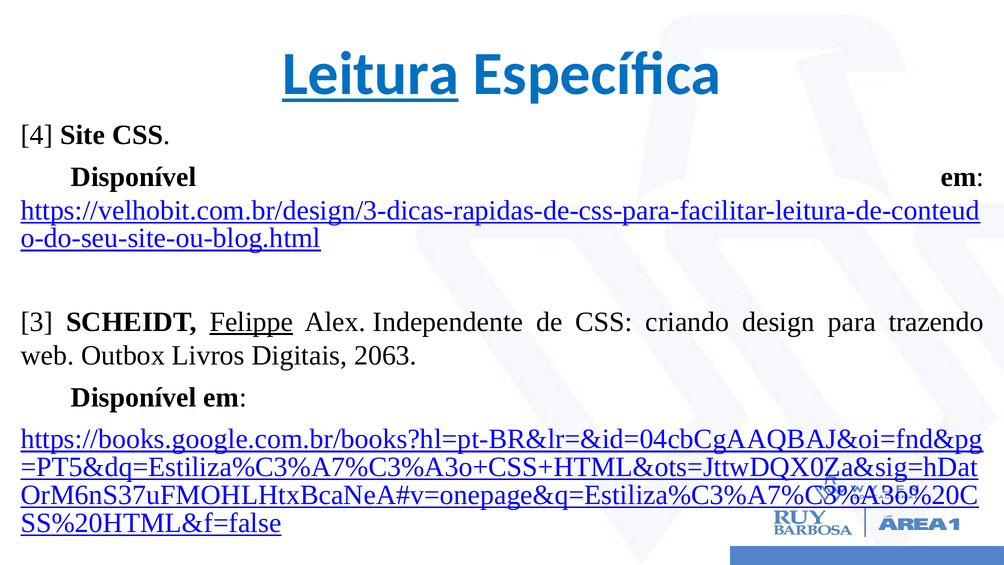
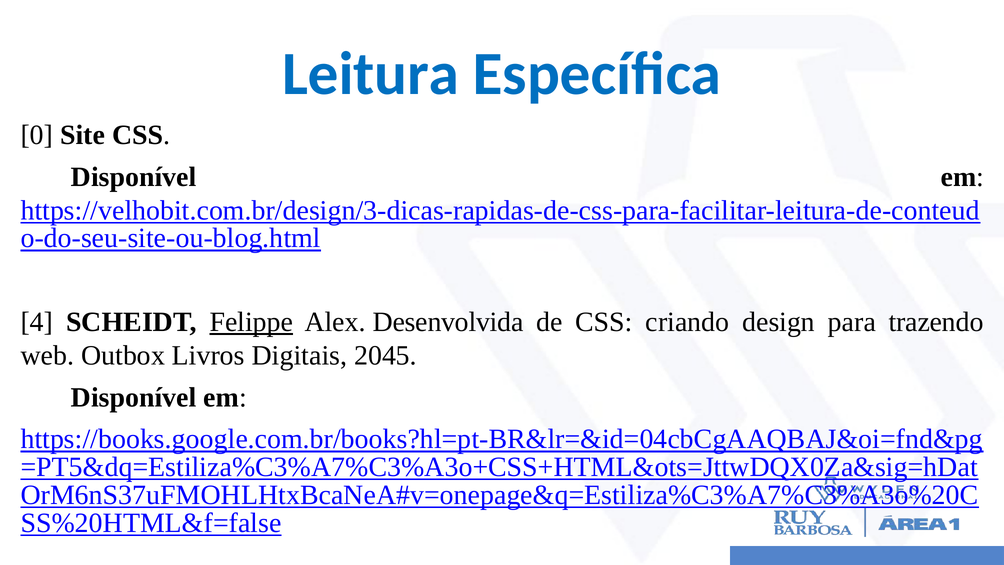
Leitura underline: present -> none
4: 4 -> 0
3: 3 -> 4
Independente: Independente -> Desenvolvida
2063: 2063 -> 2045
